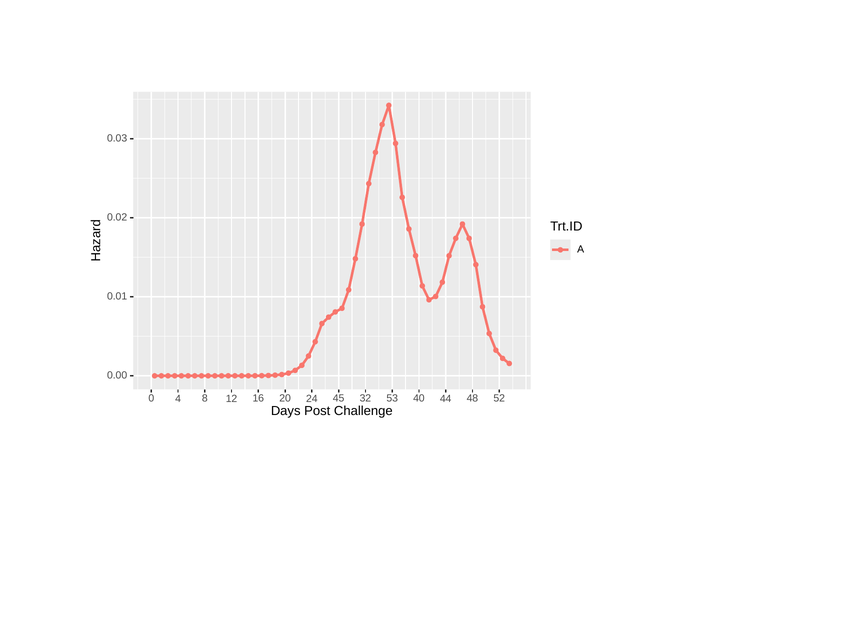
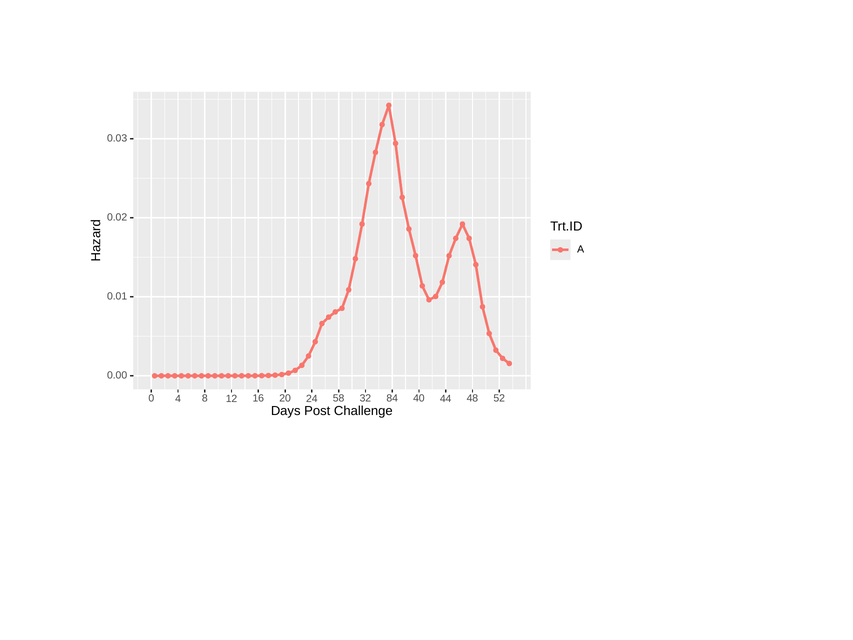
45: 45 -> 58
53: 53 -> 84
